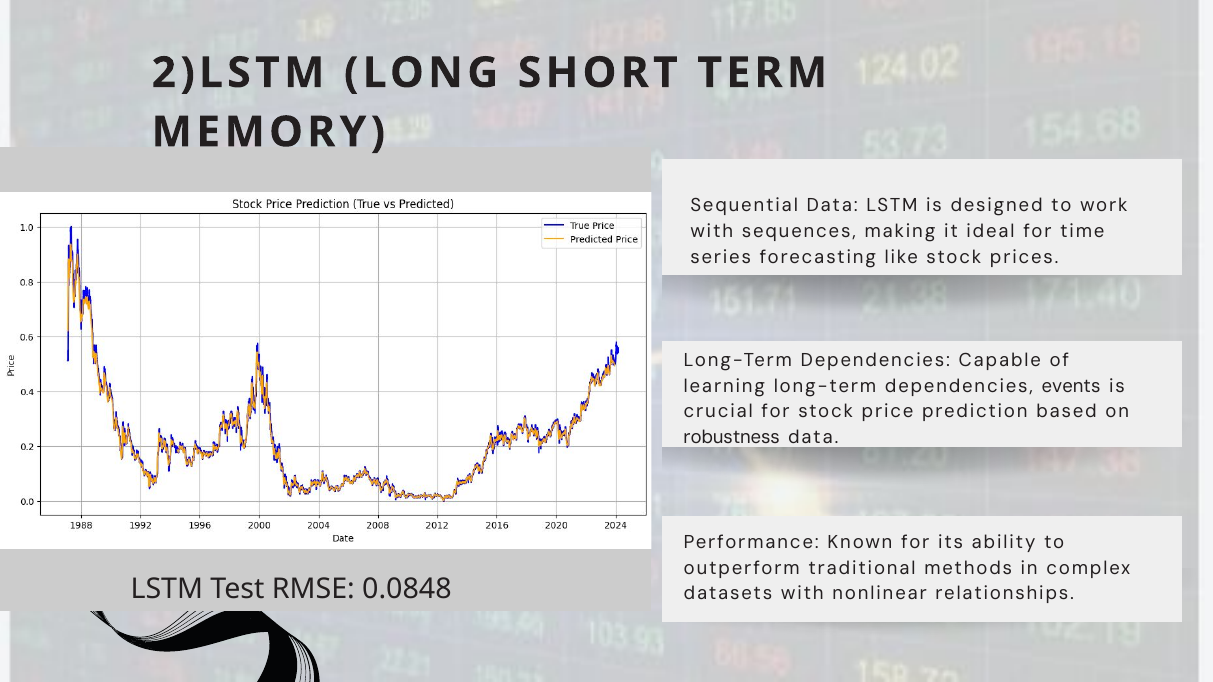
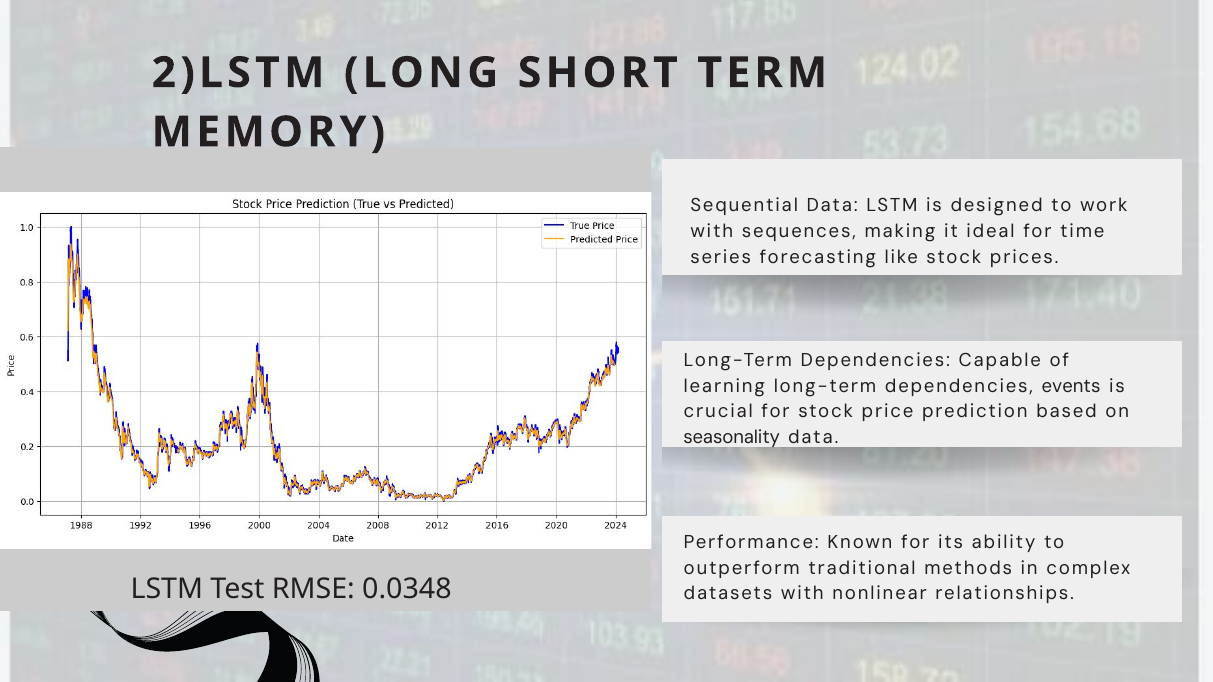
robustness: robustness -> seasonality
0.0848: 0.0848 -> 0.0348
